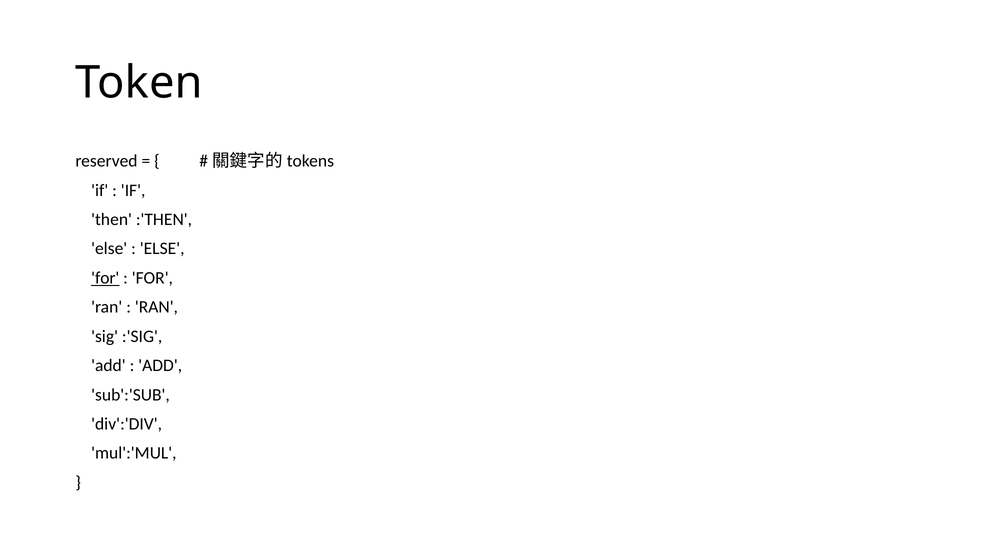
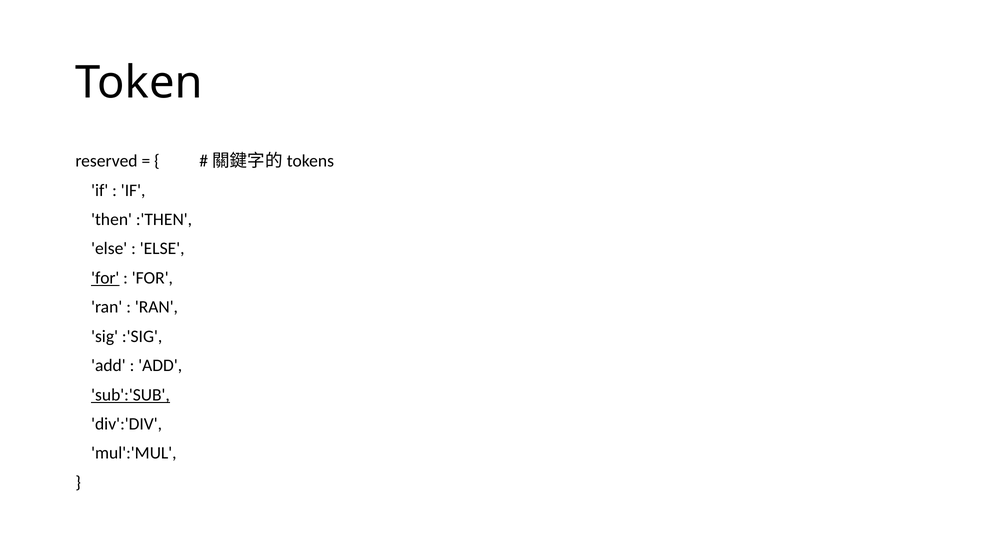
sub':'SUB underline: none -> present
